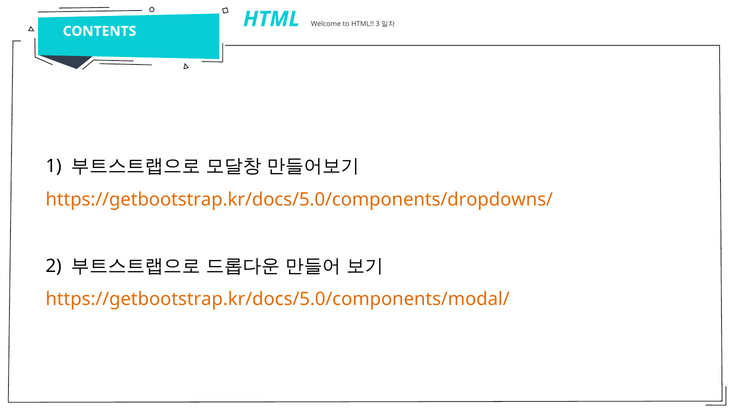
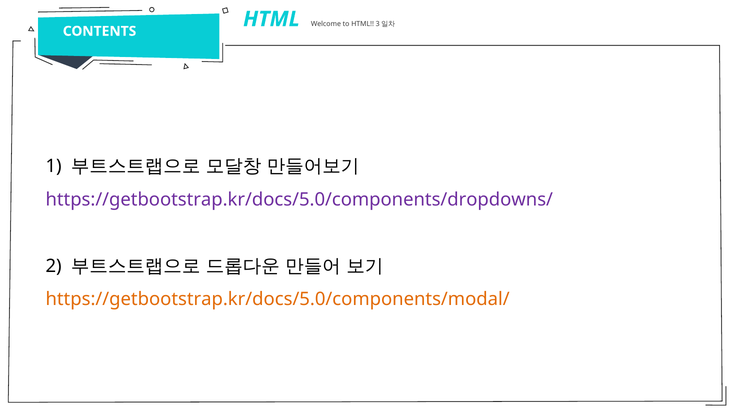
https://getbootstrap.kr/docs/5.0/components/dropdowns/ colour: orange -> purple
